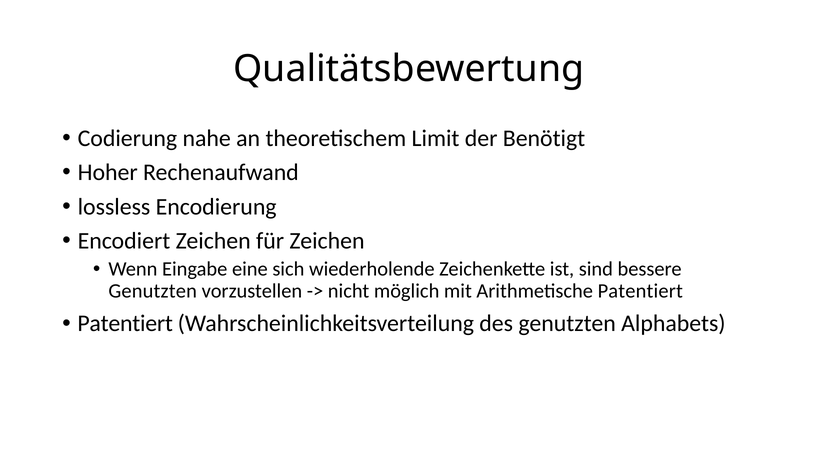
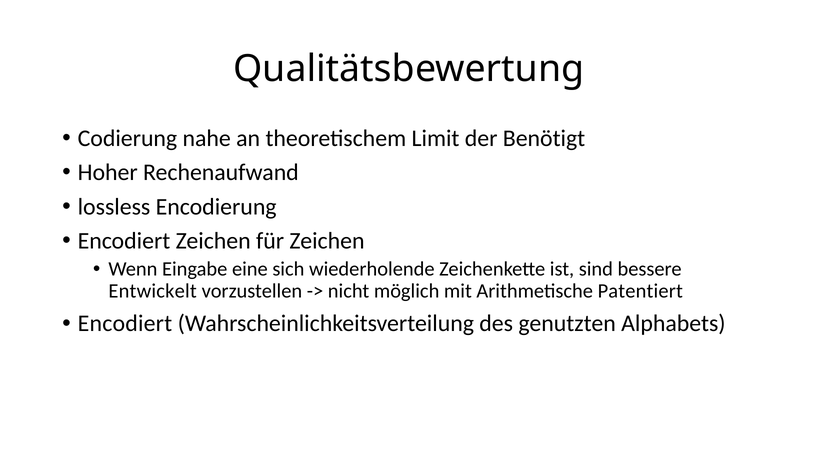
Genutzten at (153, 291): Genutzten -> Entwickelt
Patentiert at (125, 324): Patentiert -> Encodiert
